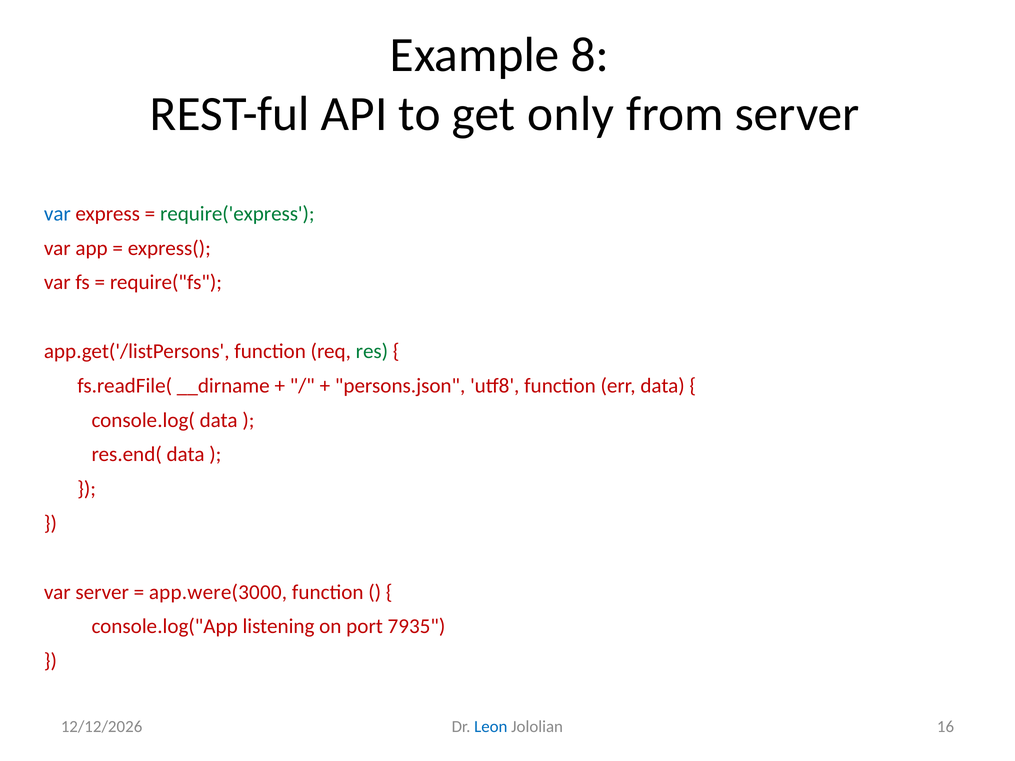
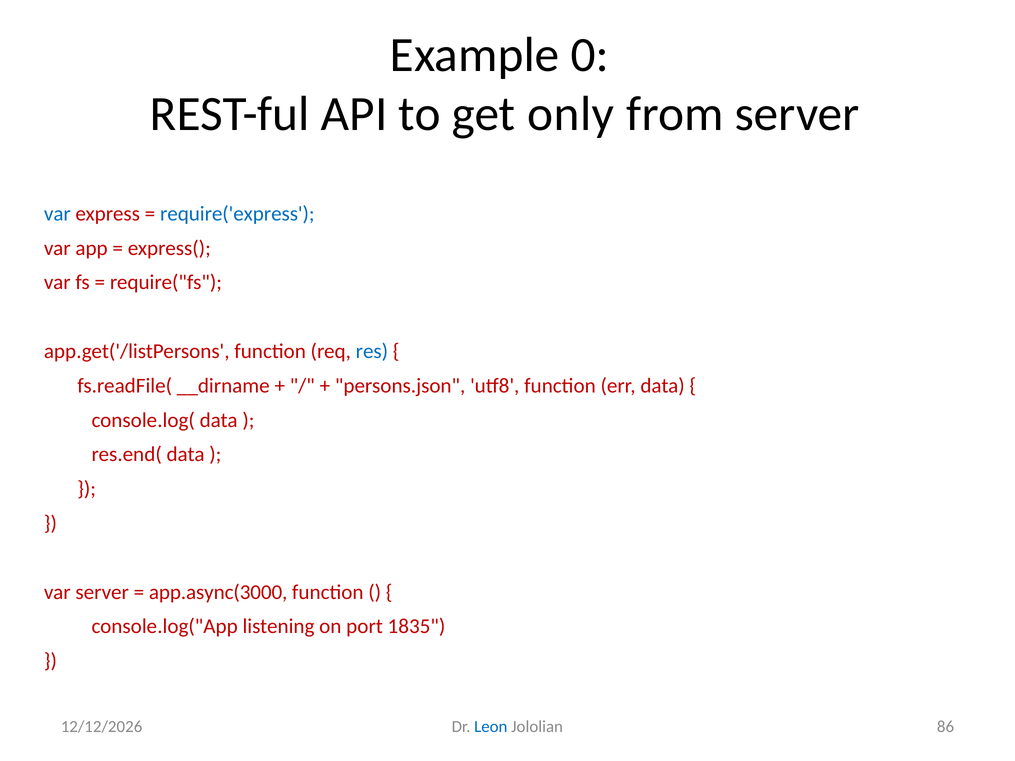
8: 8 -> 0
require('express colour: green -> blue
res colour: green -> blue
app.were(3000: app.were(3000 -> app.async(3000
7935: 7935 -> 1835
16: 16 -> 86
